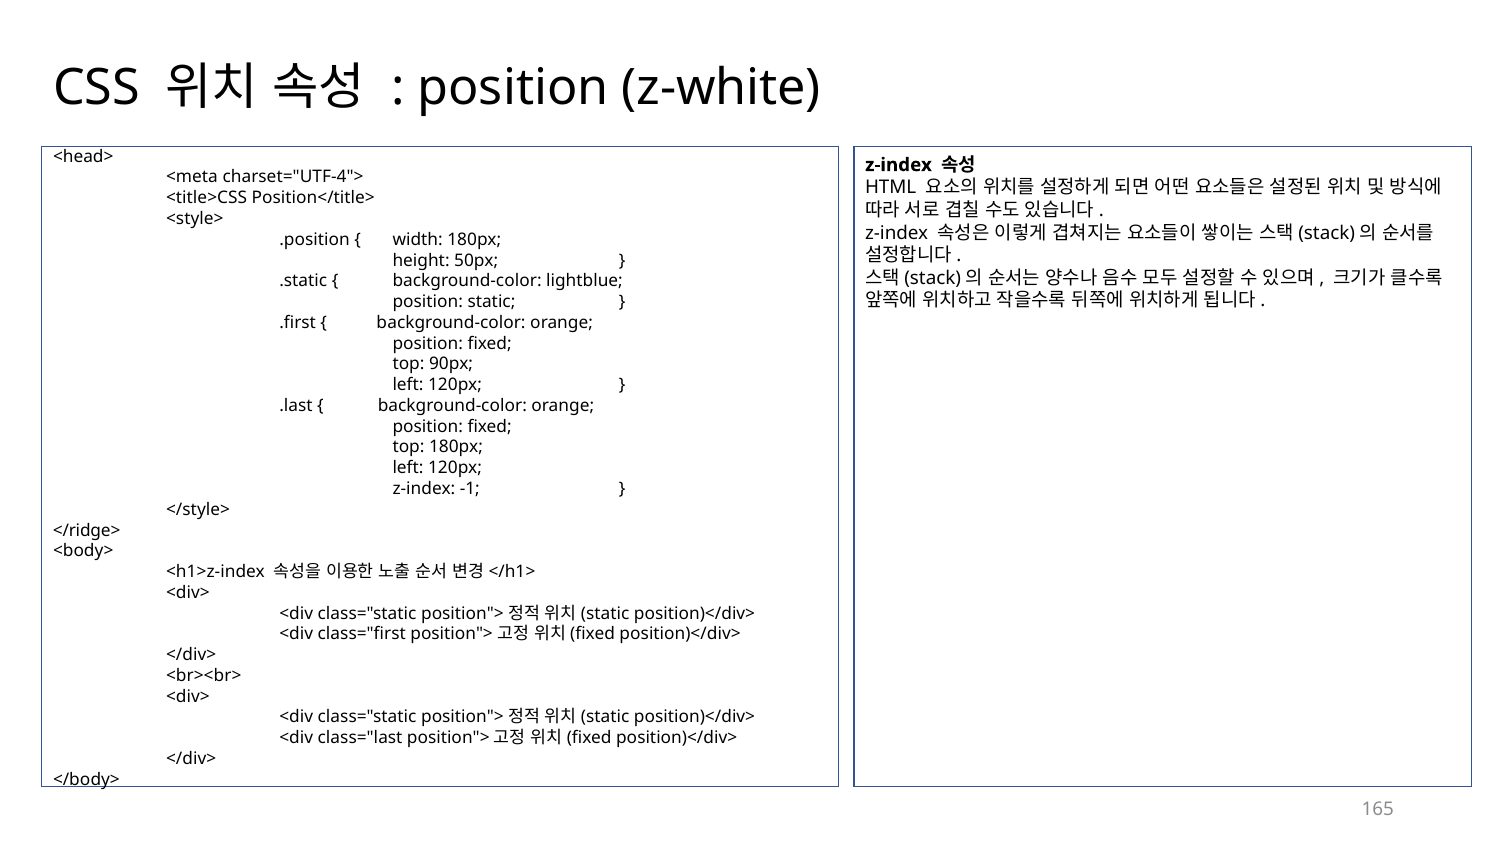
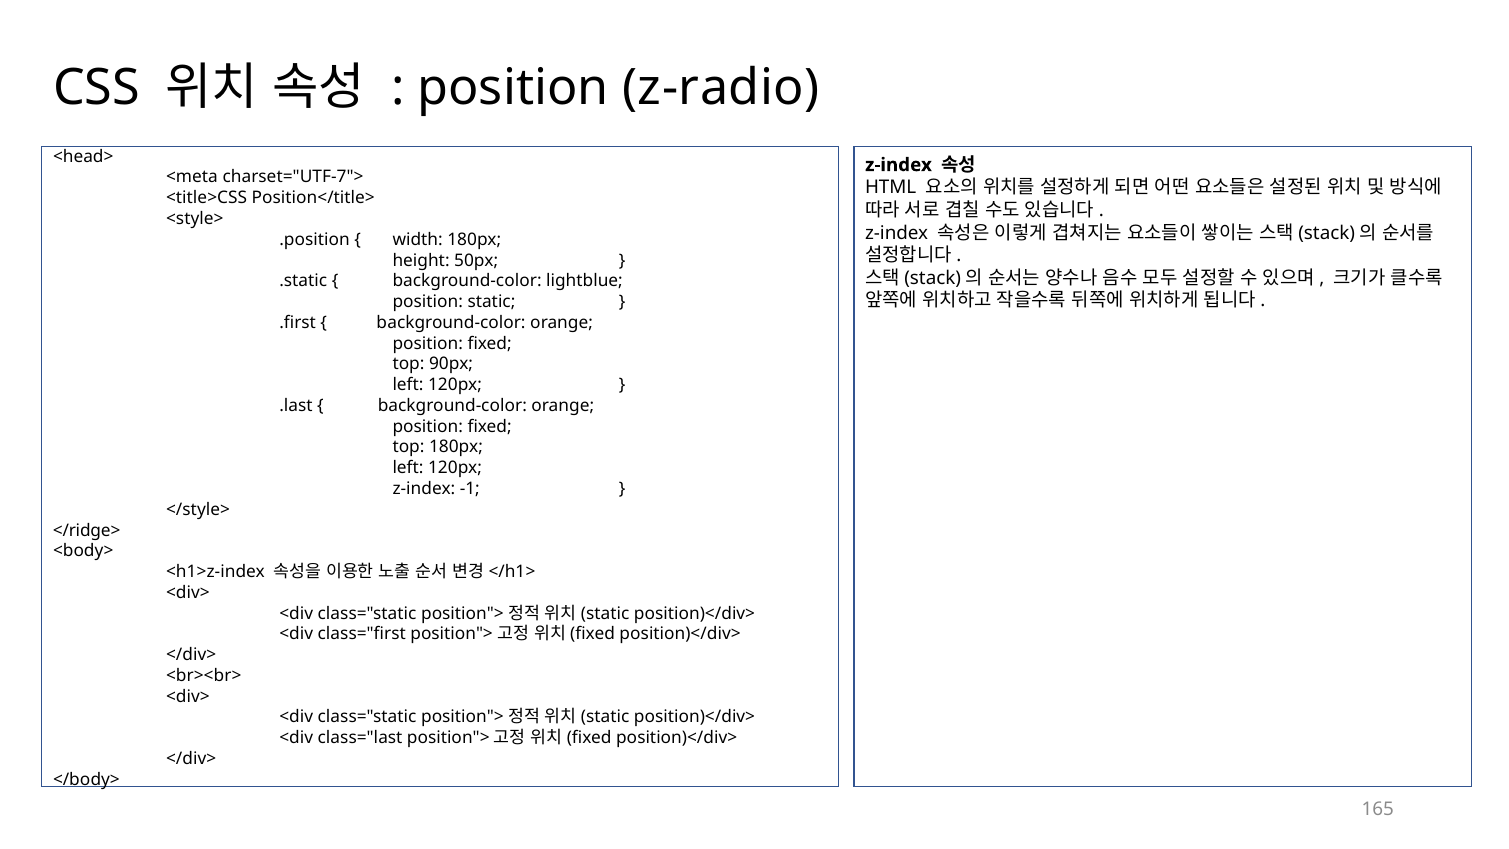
z-white: z-white -> z-radio
charset="UTF-4">: charset="UTF-4"> -> charset="UTF-7">
